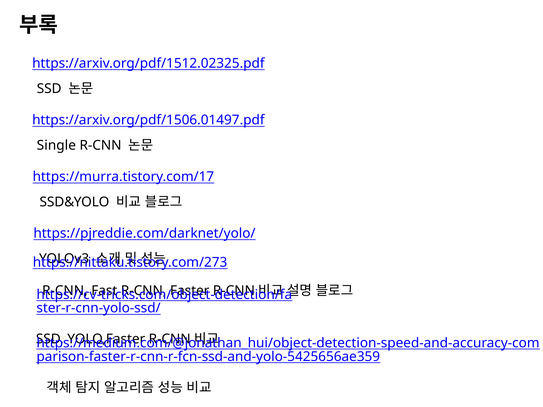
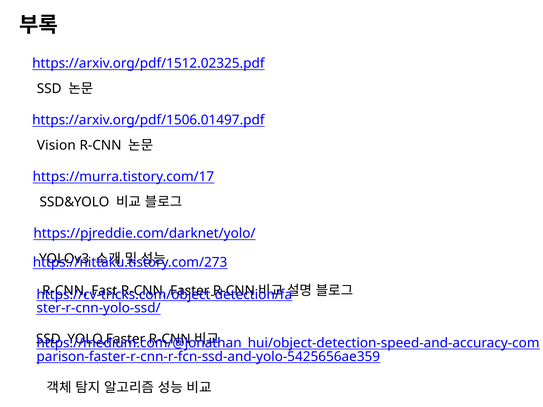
Single: Single -> Vision
